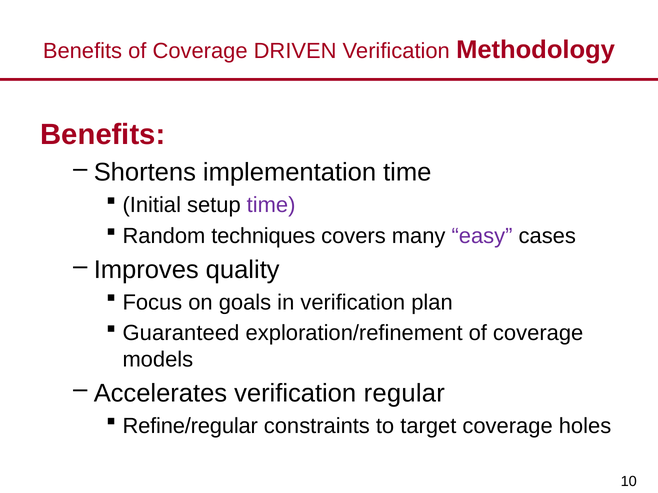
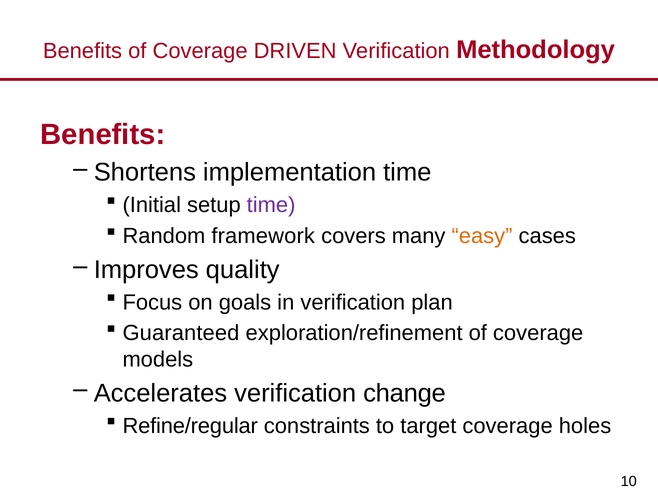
techniques: techniques -> framework
easy colour: purple -> orange
regular: regular -> change
